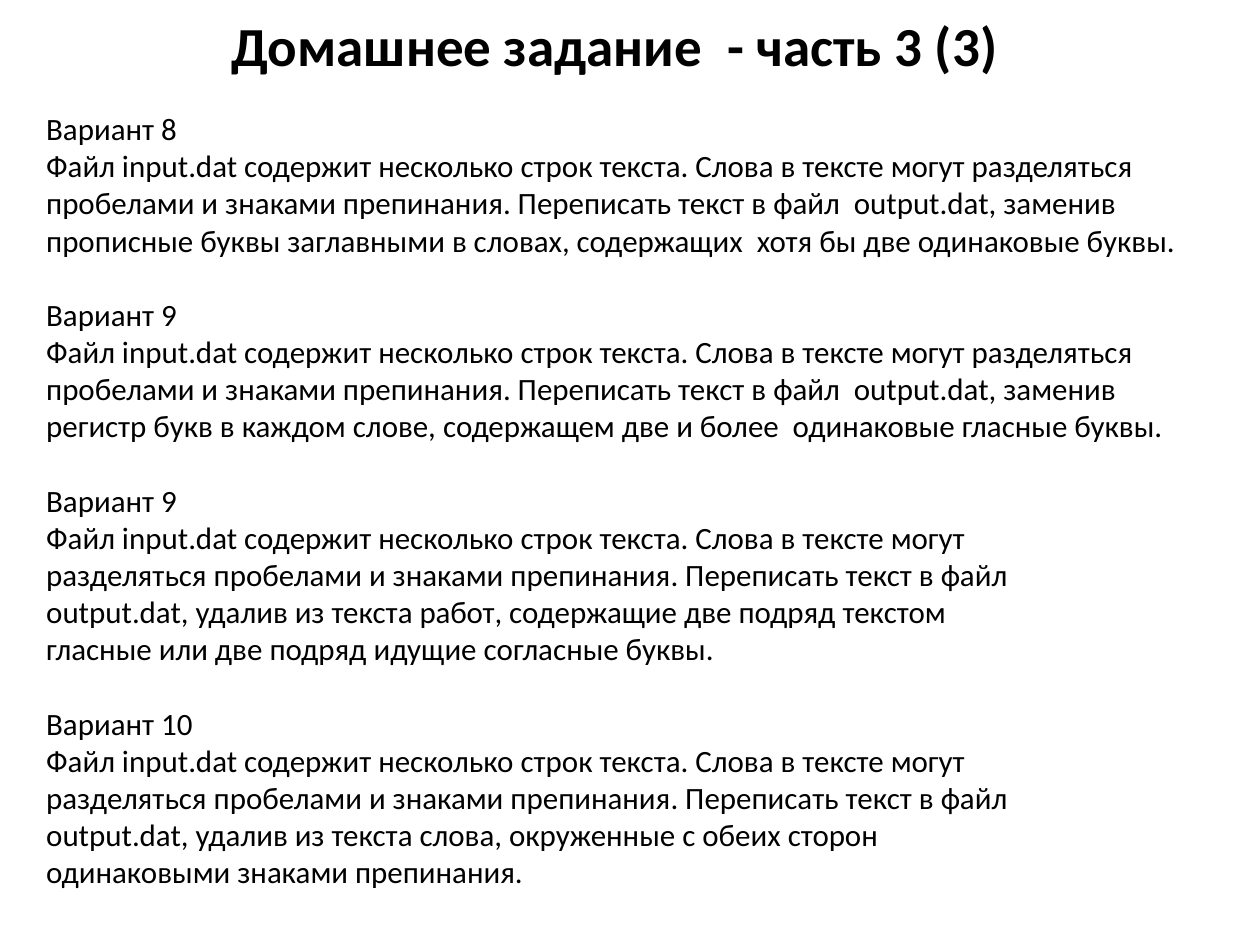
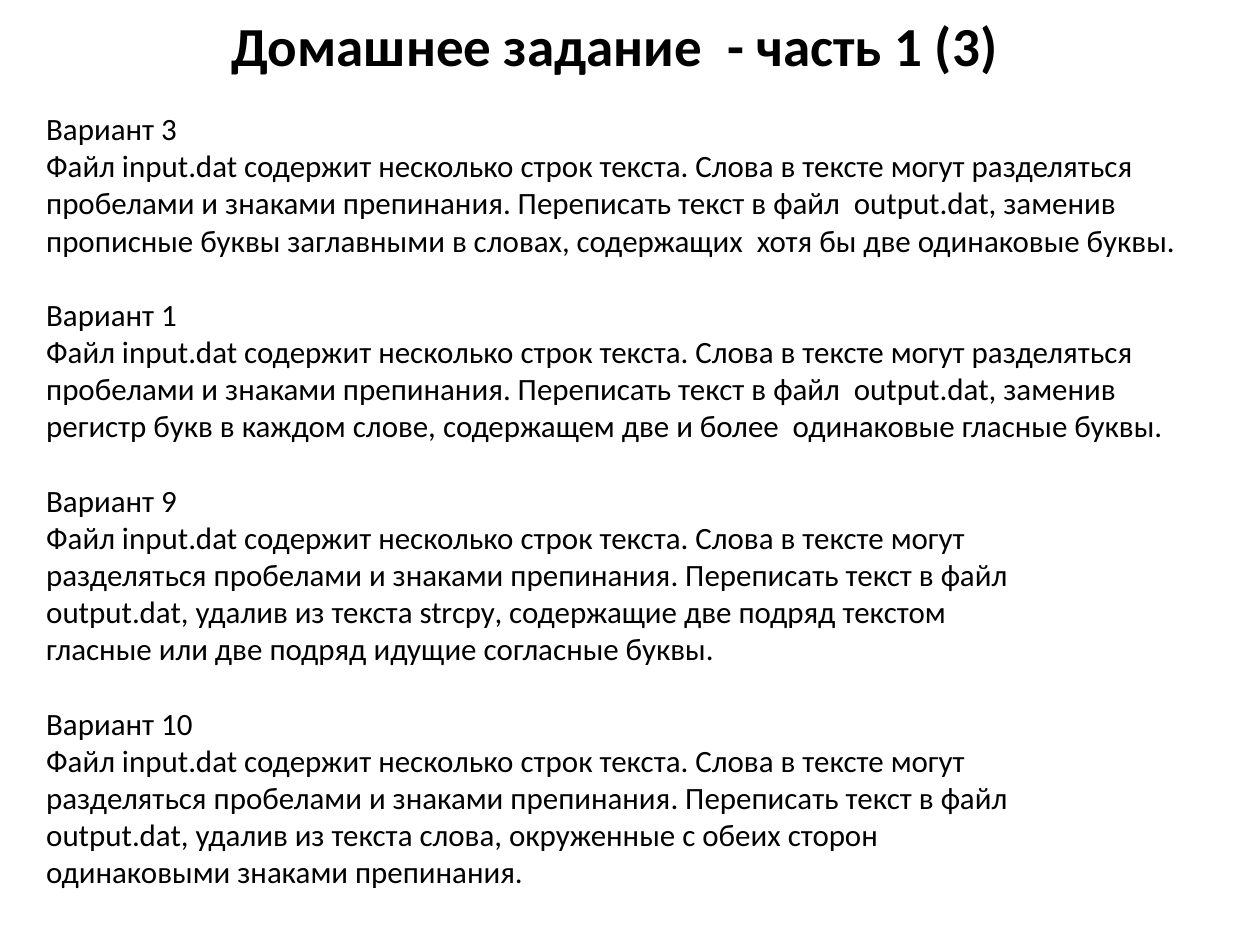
часть 3: 3 -> 1
Вариант 8: 8 -> 3
9 at (169, 316): 9 -> 1
работ: работ -> strcpy
